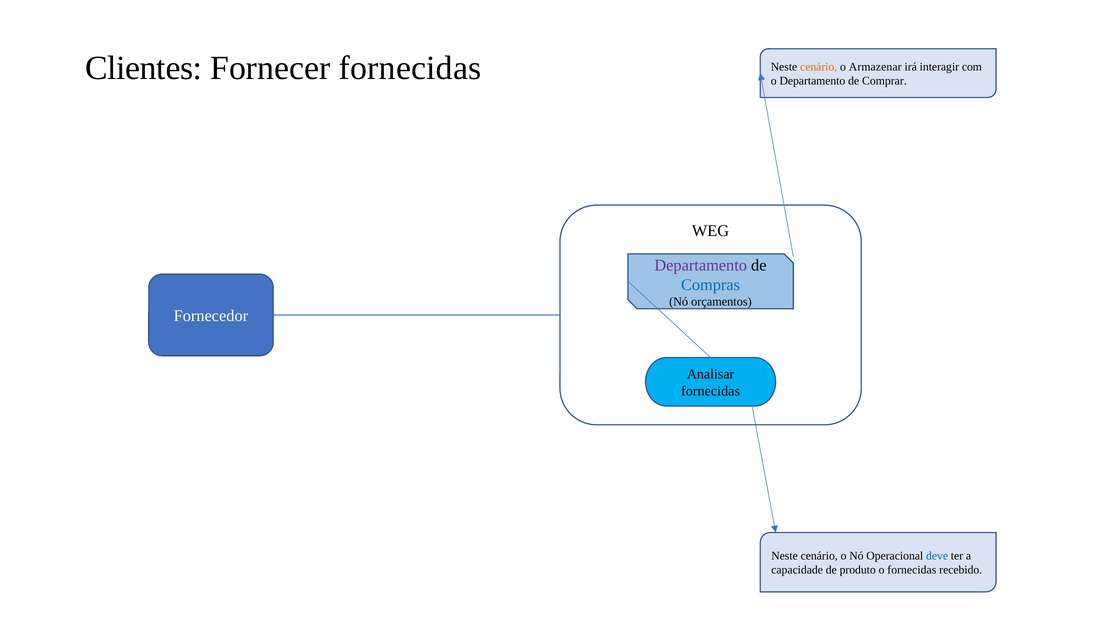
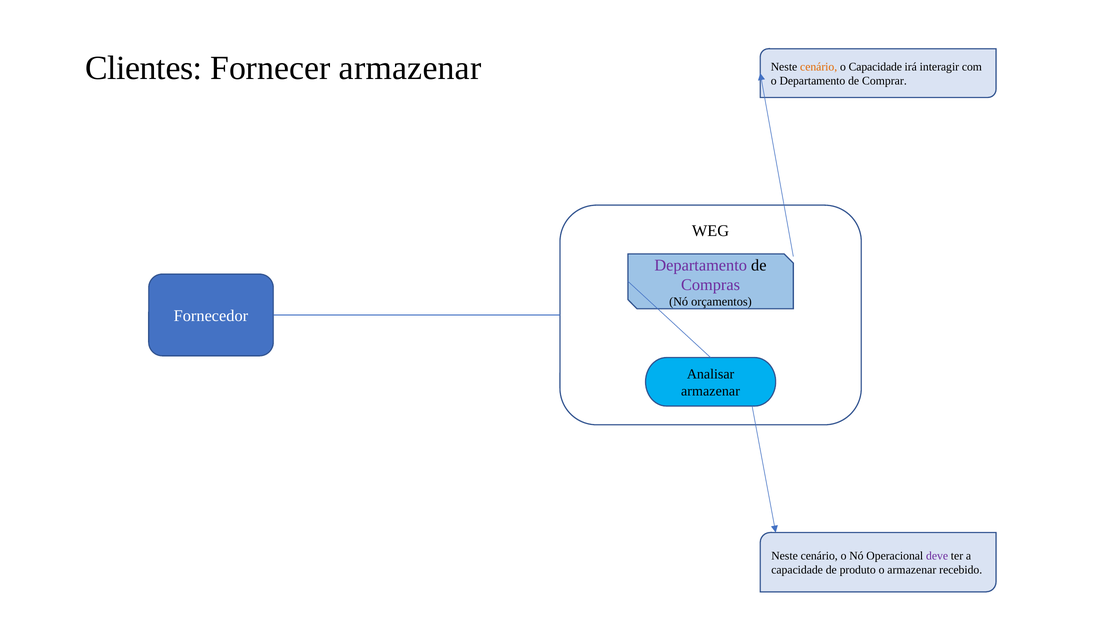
Fornecer fornecidas: fornecidas -> armazenar
o Armazenar: Armazenar -> Capacidade
Compras colour: blue -> purple
fornecidas at (711, 391): fornecidas -> armazenar
deve colour: blue -> purple
o fornecidas: fornecidas -> armazenar
